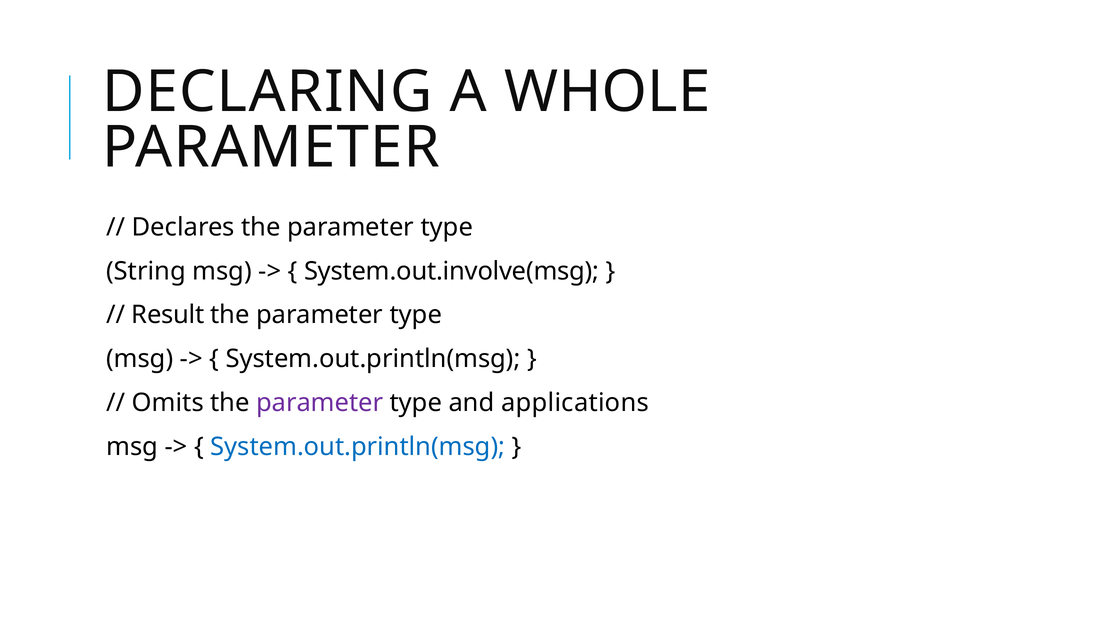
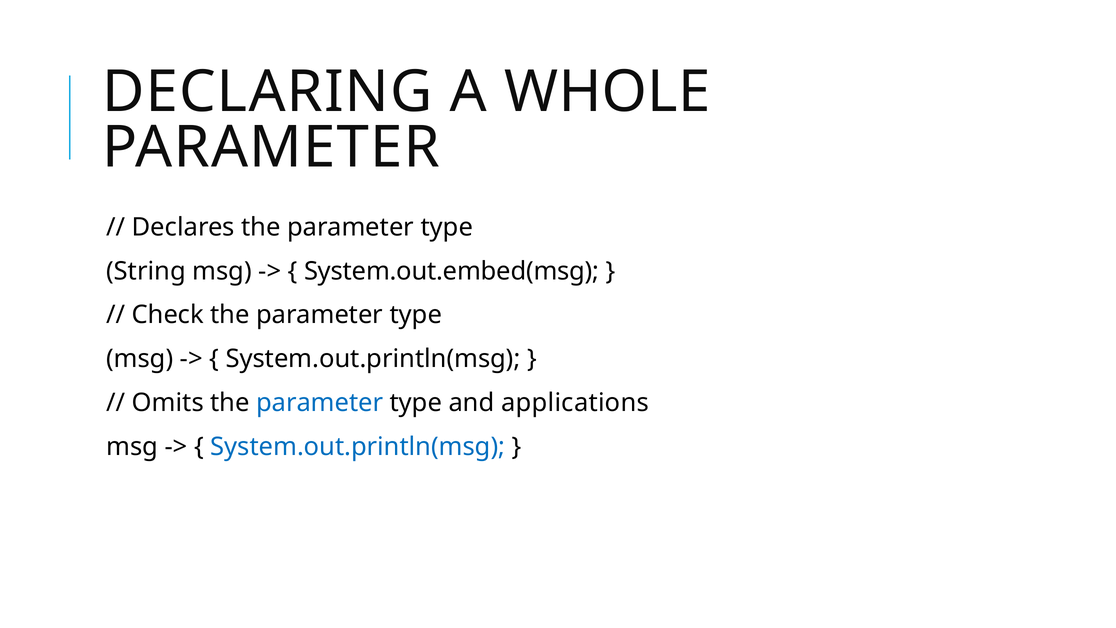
System.out.involve(msg: System.out.involve(msg -> System.out.embed(msg
Result: Result -> Check
parameter at (320, 403) colour: purple -> blue
